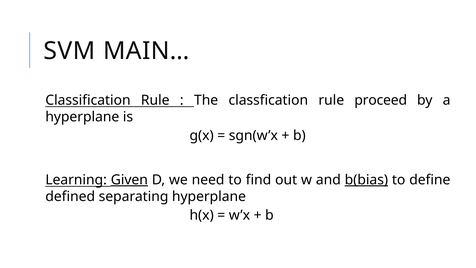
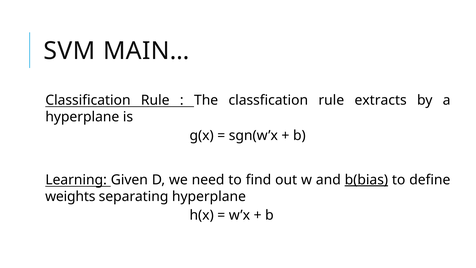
proceed: proceed -> extracts
Given underline: present -> none
defined: defined -> weights
